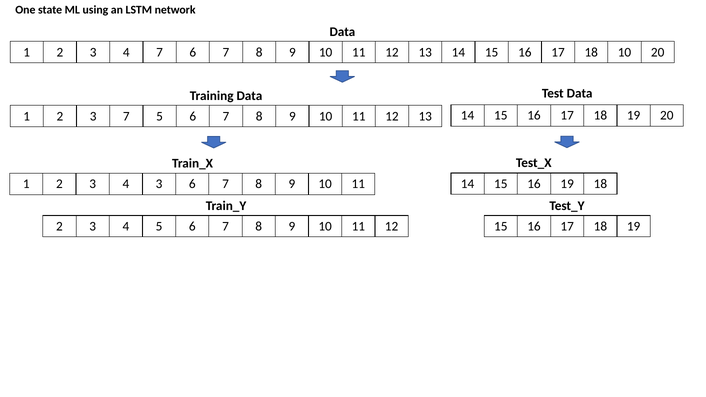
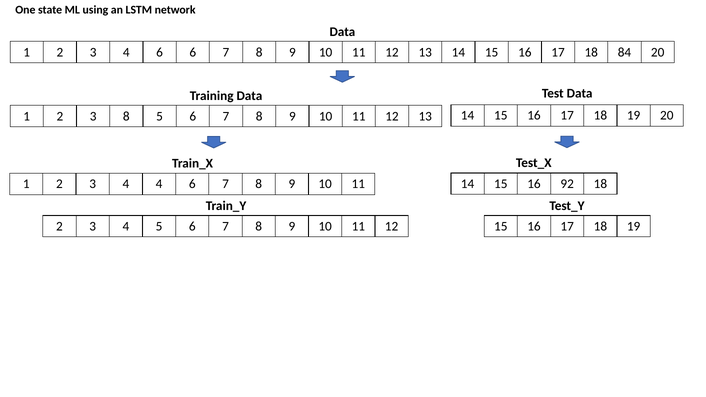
3 4 7: 7 -> 6
18 10: 10 -> 84
3 7: 7 -> 8
16 19: 19 -> 92
4 3: 3 -> 4
